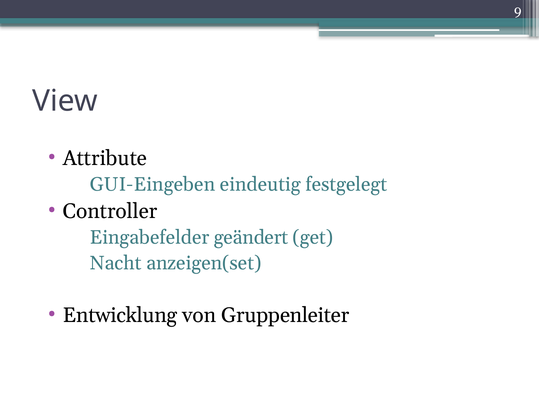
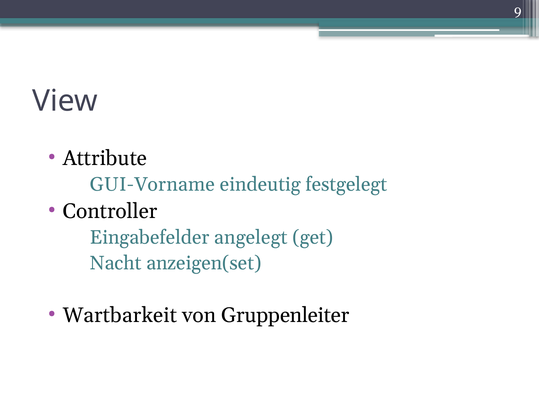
GUI-Eingeben: GUI-Eingeben -> GUI-Vorname
geändert: geändert -> angelegt
Entwicklung: Entwicklung -> Wartbarkeit
